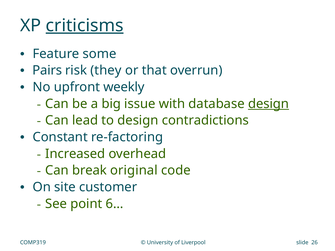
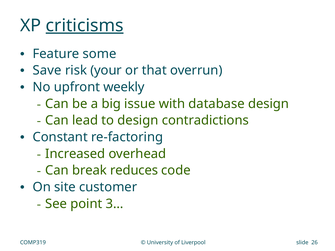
Pairs: Pairs -> Save
they: they -> your
design at (268, 104) underline: present -> none
original: original -> reduces
6…: 6… -> 3…
